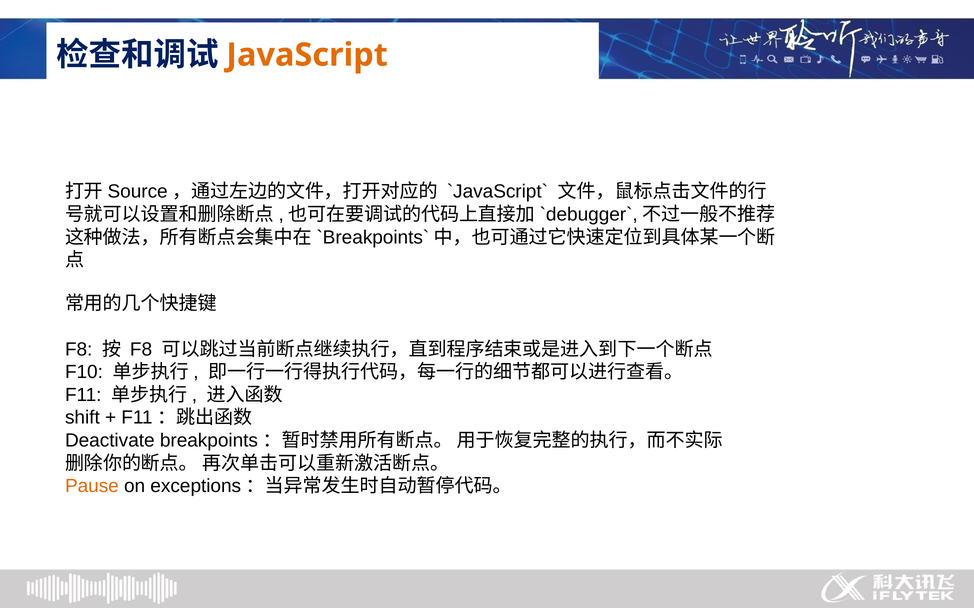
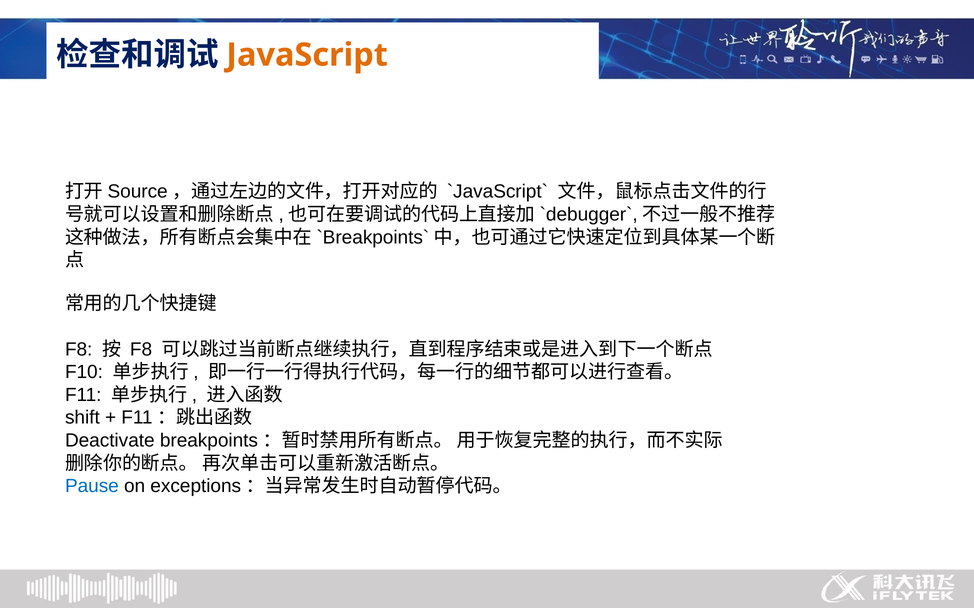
Pause colour: orange -> blue
